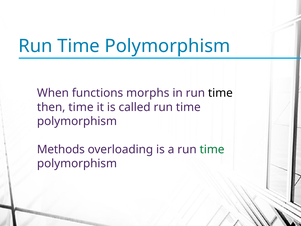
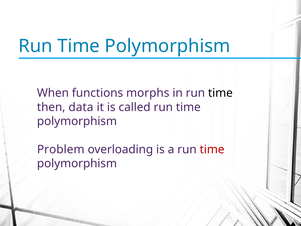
then time: time -> data
Methods: Methods -> Problem
time at (212, 149) colour: green -> red
